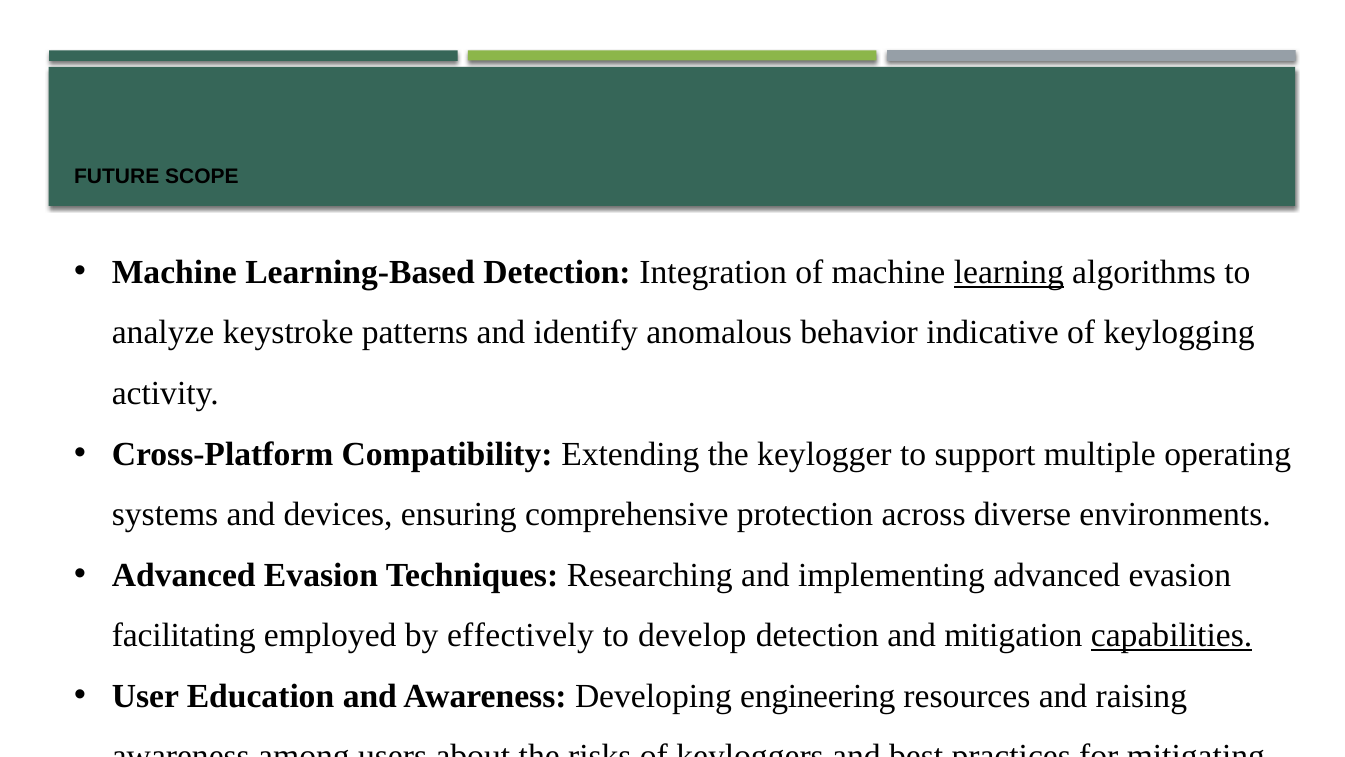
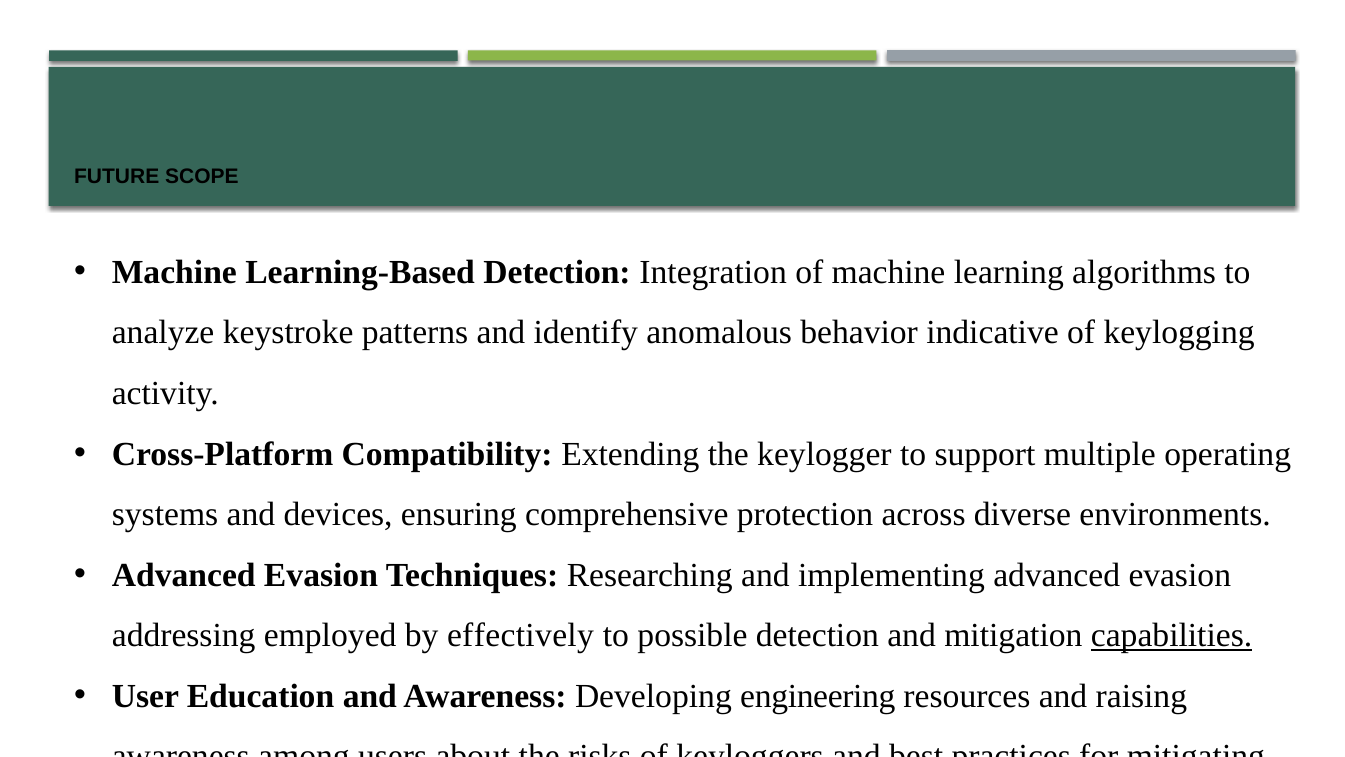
learning underline: present -> none
facilitating: facilitating -> addressing
develop: develop -> possible
